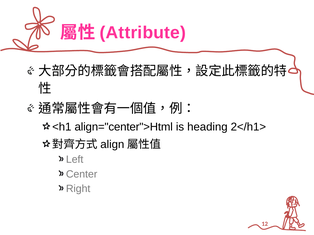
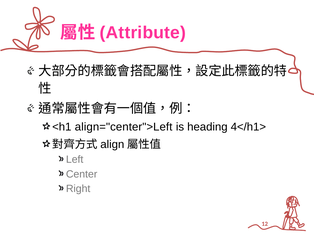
align="center">Html: align="center">Html -> align="center">Left
2</h1>: 2</h1> -> 4</h1>
